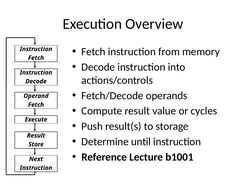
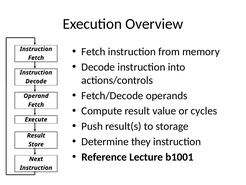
until: until -> they
